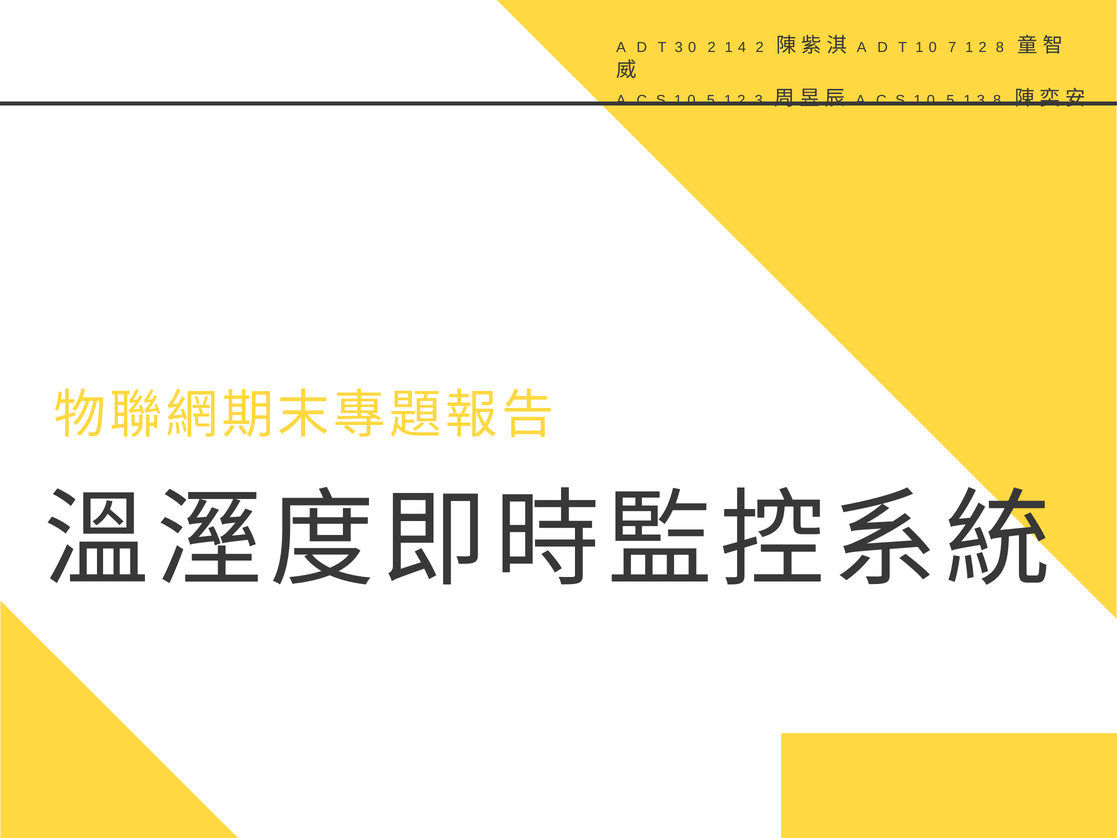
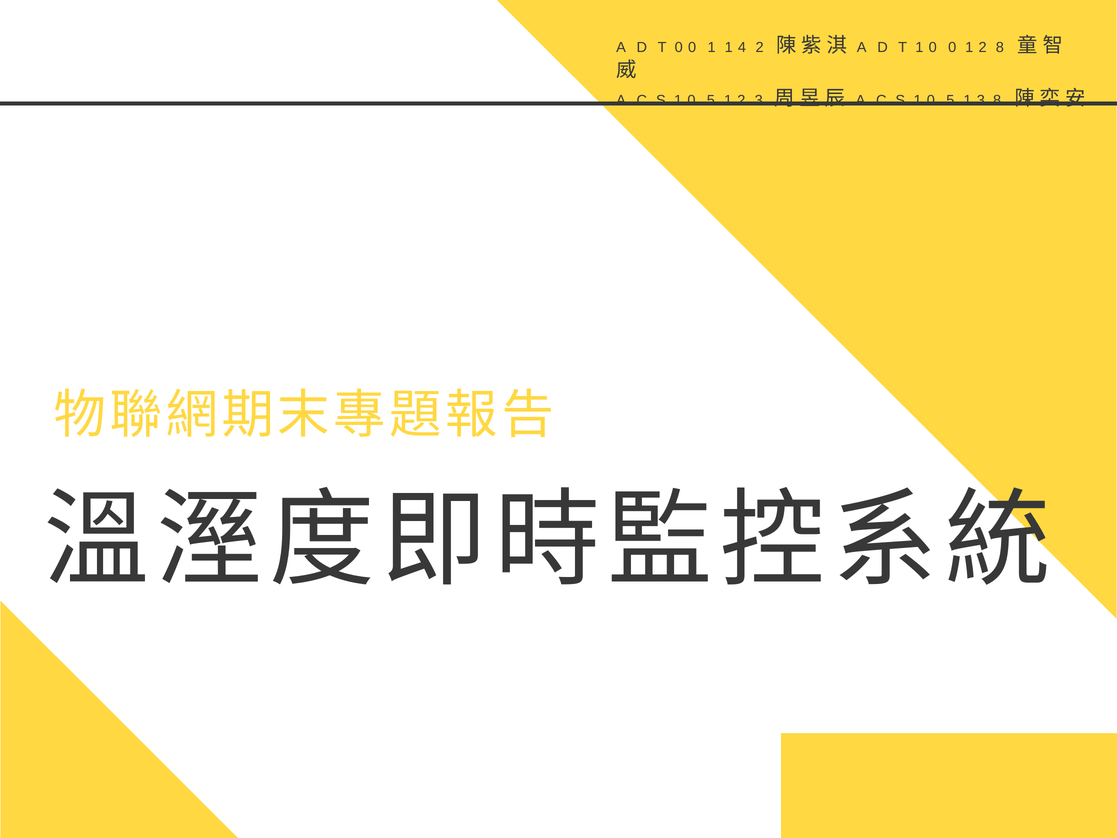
T 3: 3 -> 0
2 at (712, 47): 2 -> 1
1 0 7: 7 -> 0
